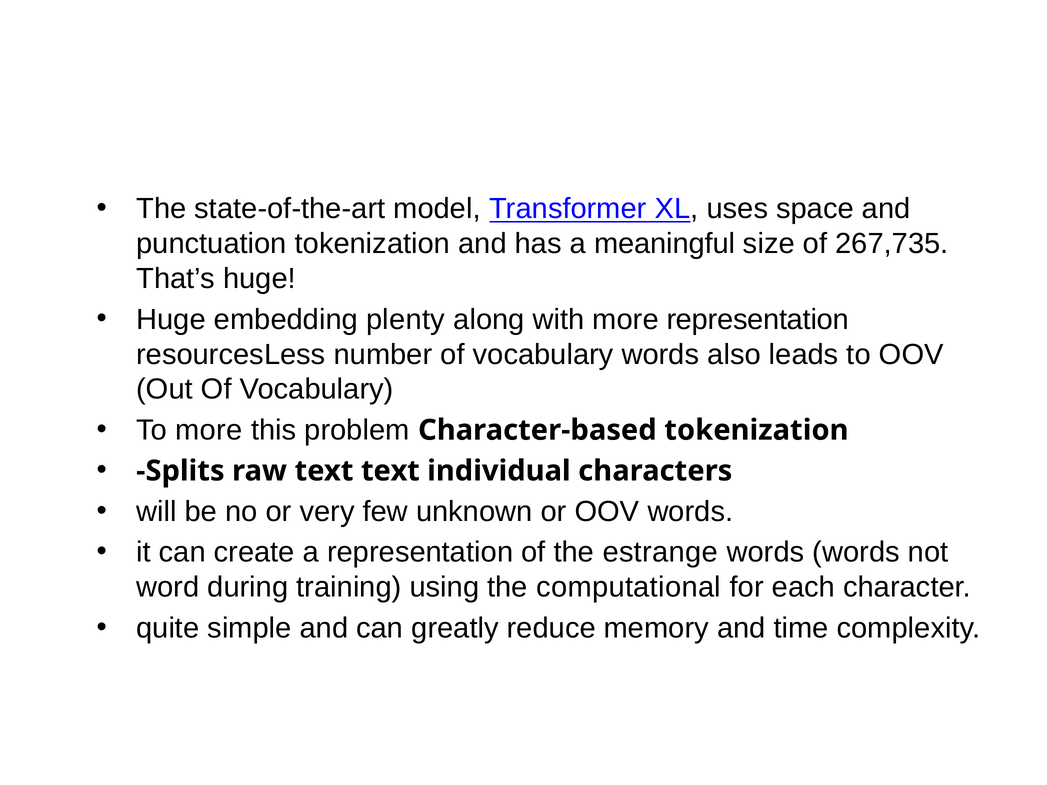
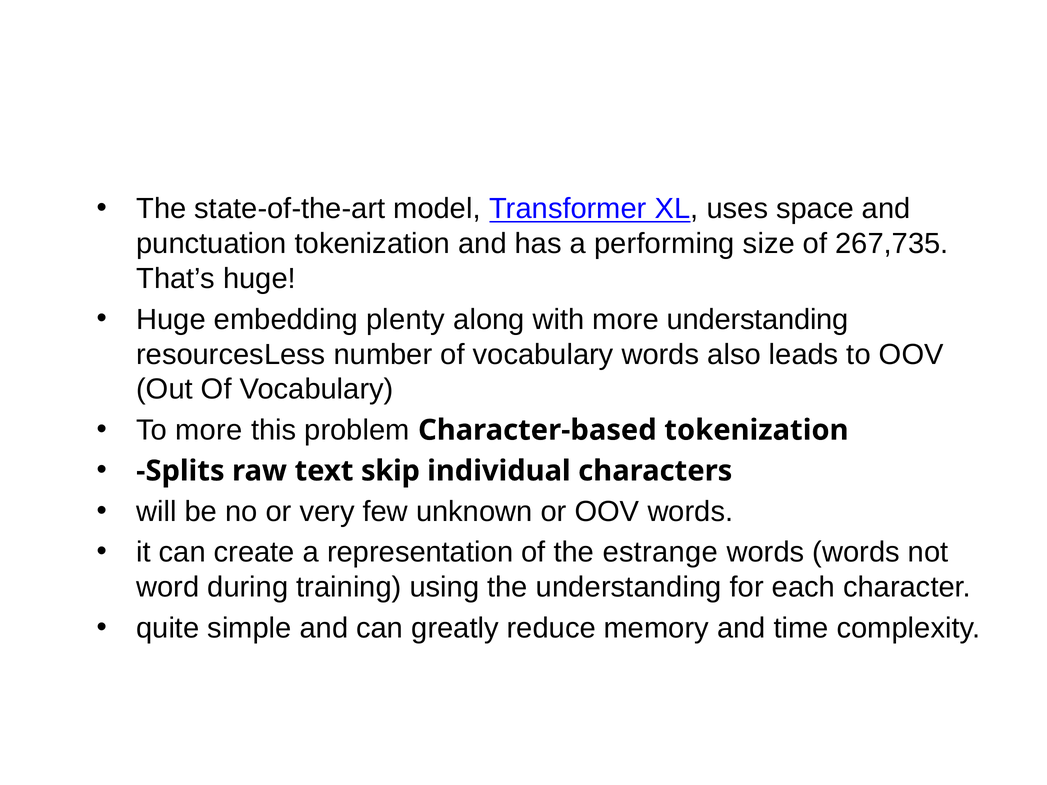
meaningful: meaningful -> performing
more representation: representation -> understanding
text text: text -> skip
the computational: computational -> understanding
